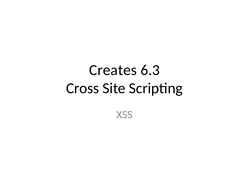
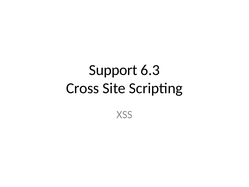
Creates: Creates -> Support
